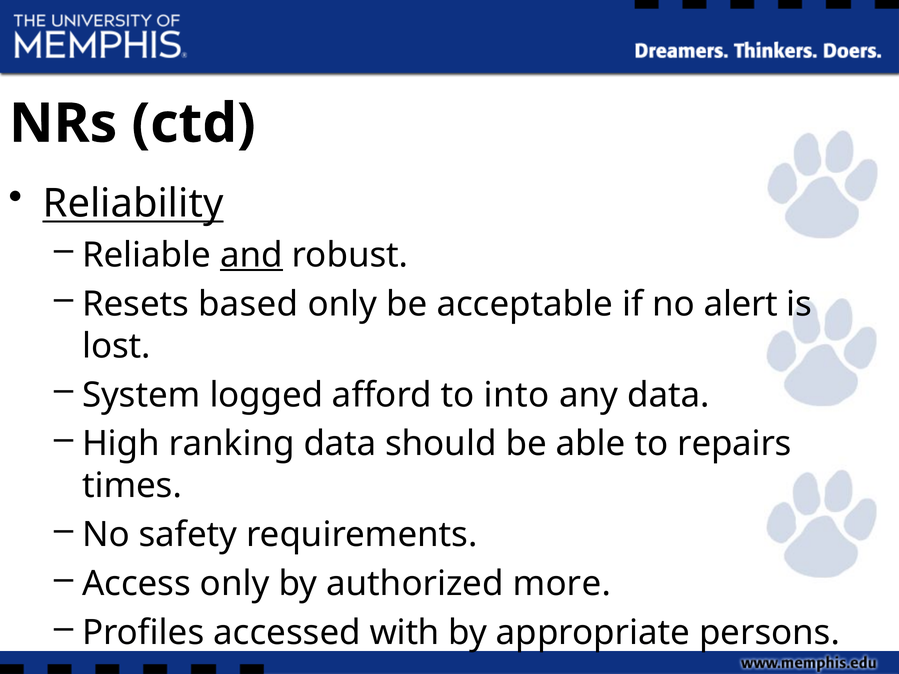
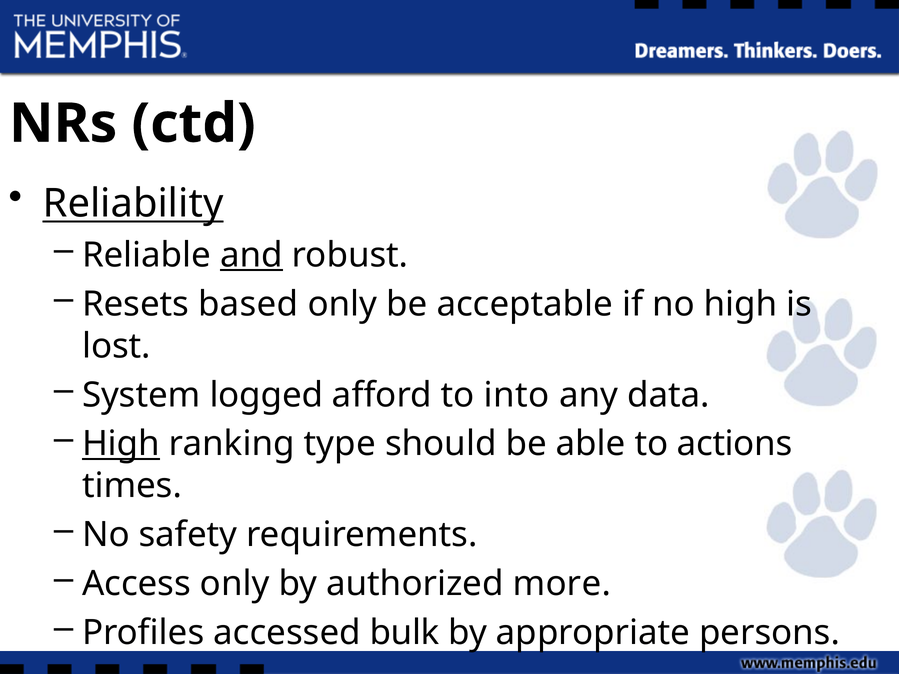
no alert: alert -> high
High at (121, 444) underline: none -> present
ranking data: data -> type
repairs: repairs -> actions
with: with -> bulk
